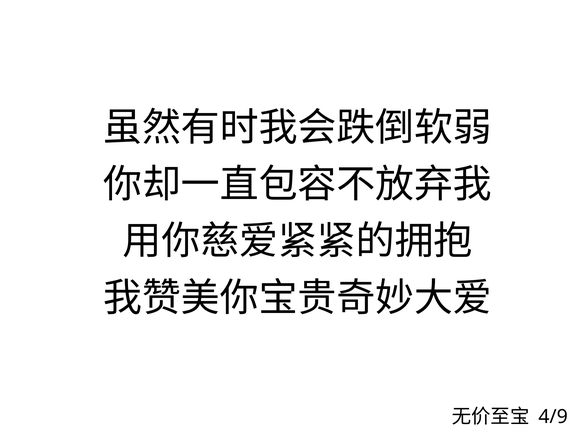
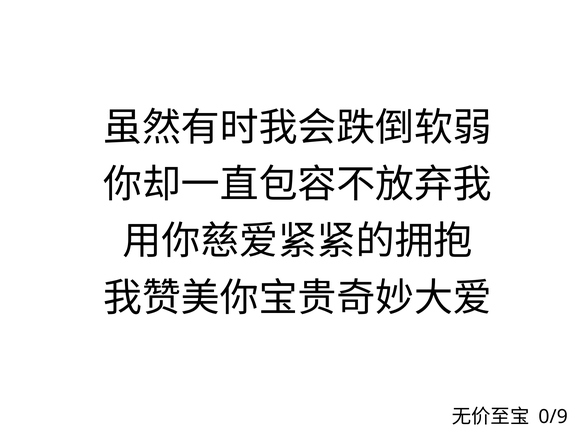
4/9: 4/9 -> 0/9
